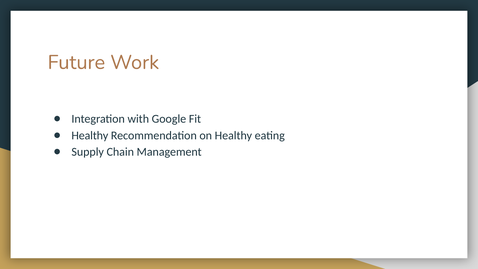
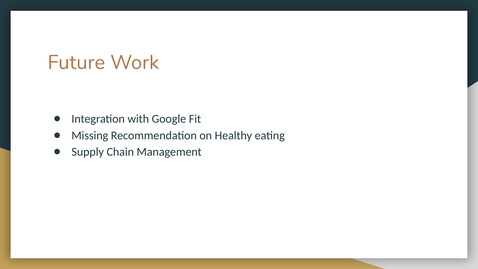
Healthy at (90, 135): Healthy -> Missing
